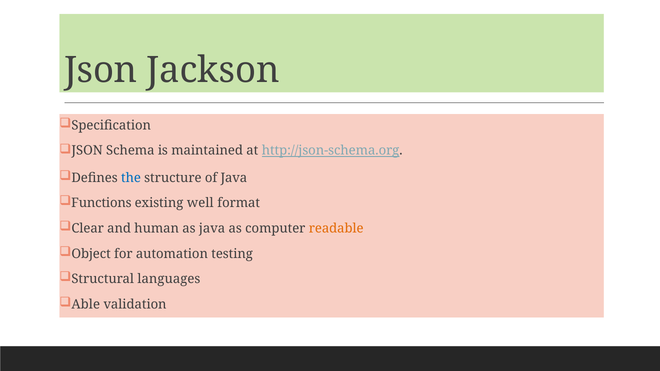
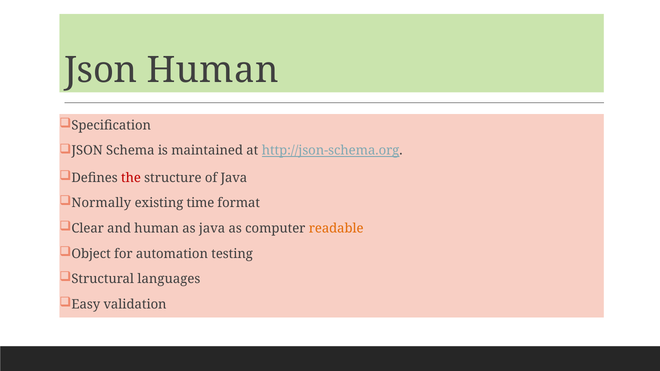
Json Jackson: Jackson -> Human
the colour: blue -> red
Functions: Functions -> Normally
well: well -> time
Able: Able -> Easy
